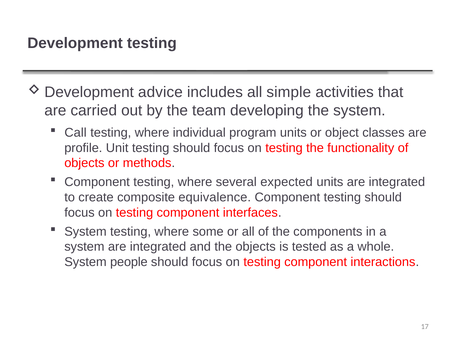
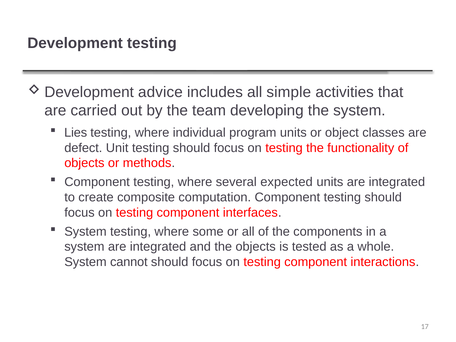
Call: Call -> Lies
profile: profile -> defect
equivalence: equivalence -> computation
people: people -> cannot
